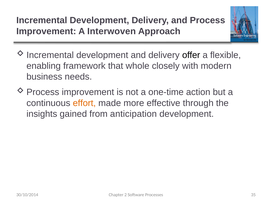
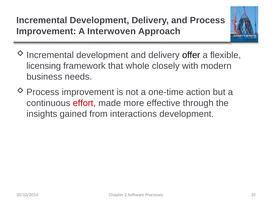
enabling: enabling -> licensing
effort colour: orange -> red
anticipation: anticipation -> interactions
